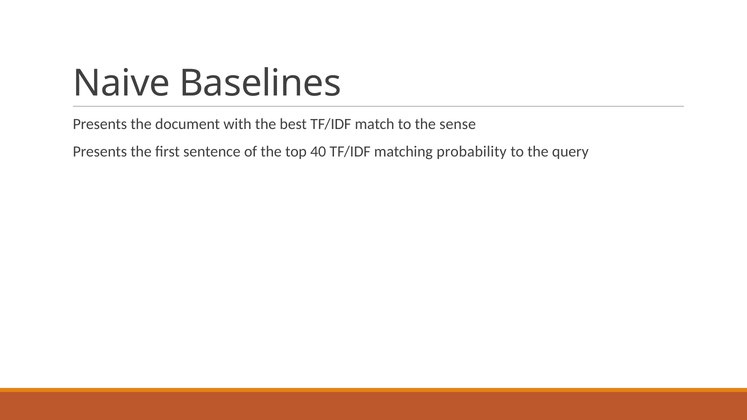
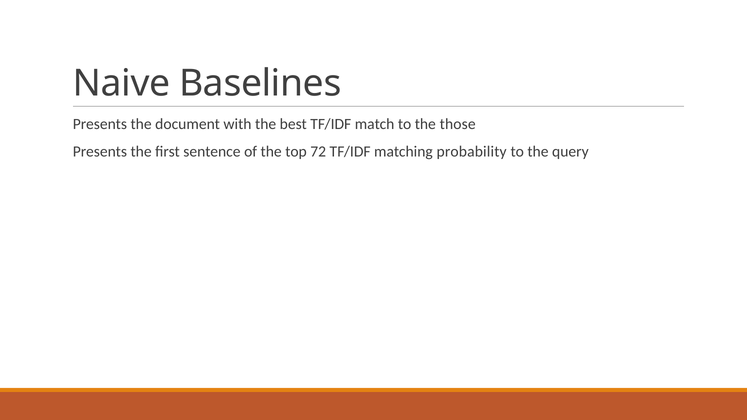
sense: sense -> those
40: 40 -> 72
